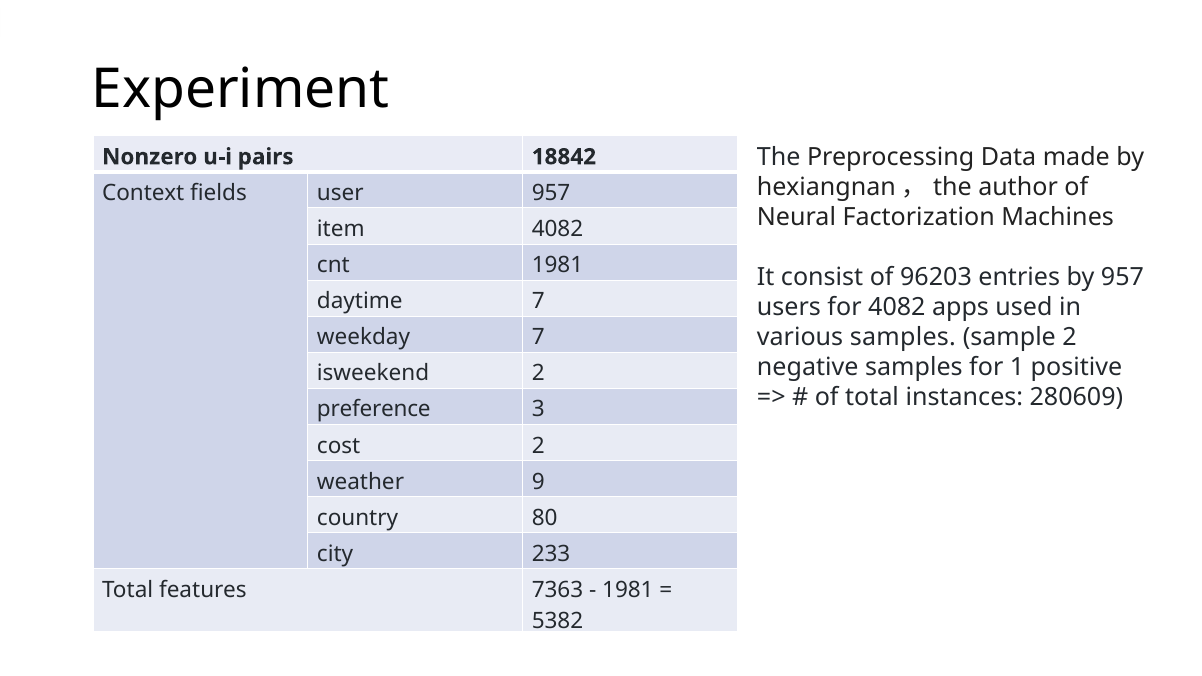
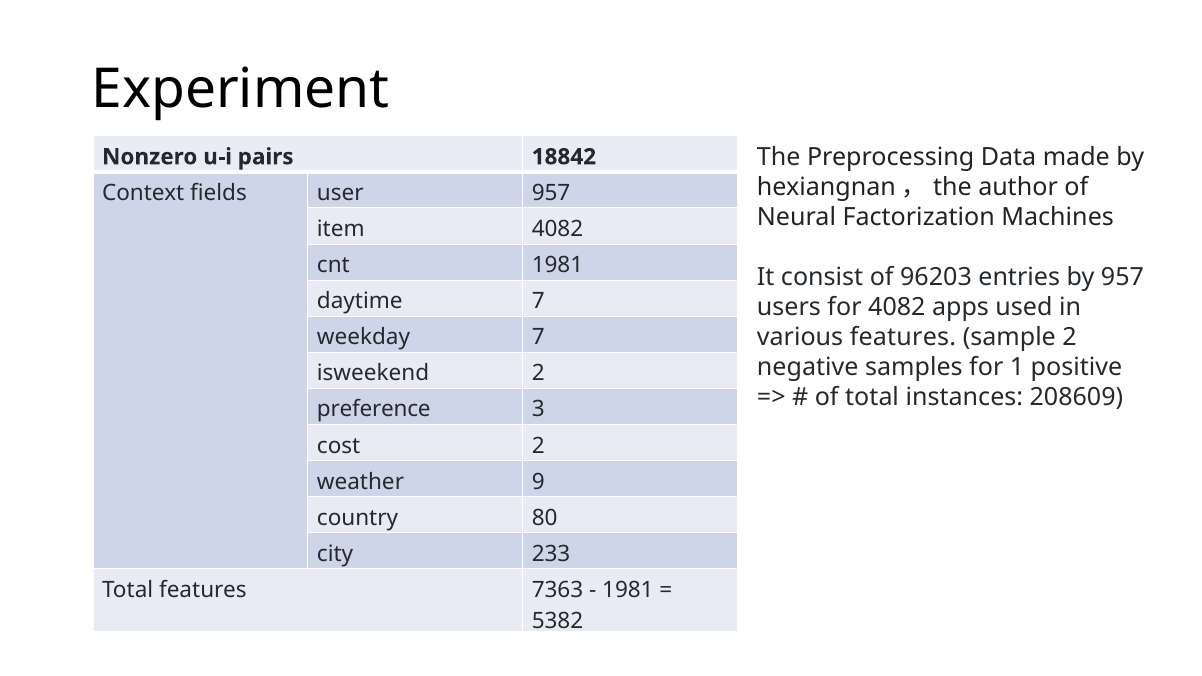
various samples: samples -> features
280609: 280609 -> 208609
